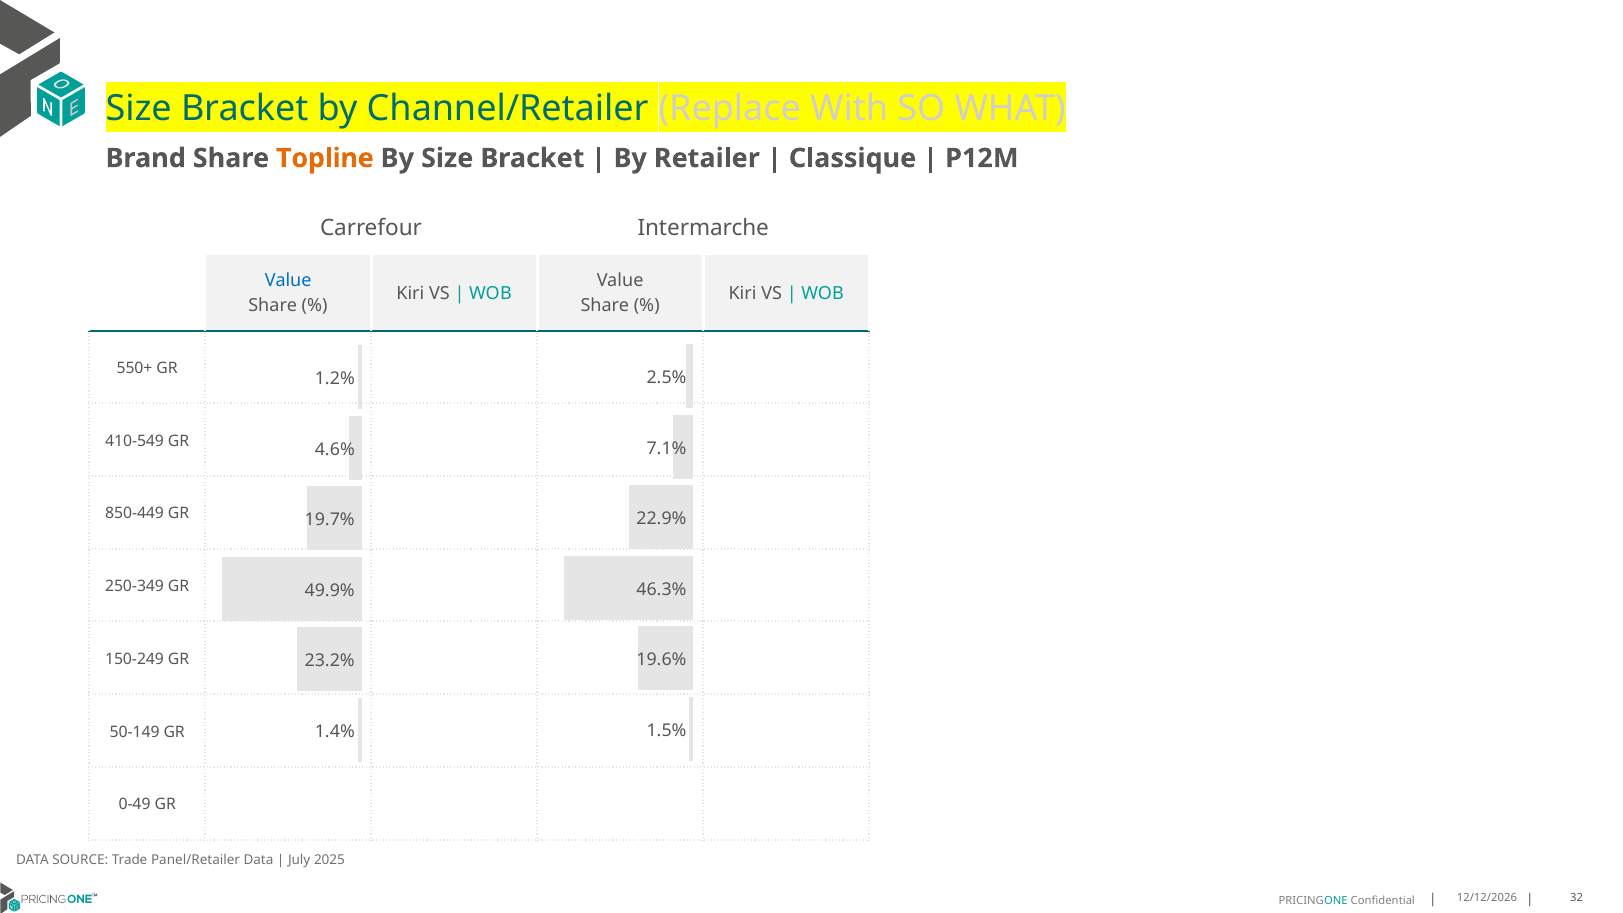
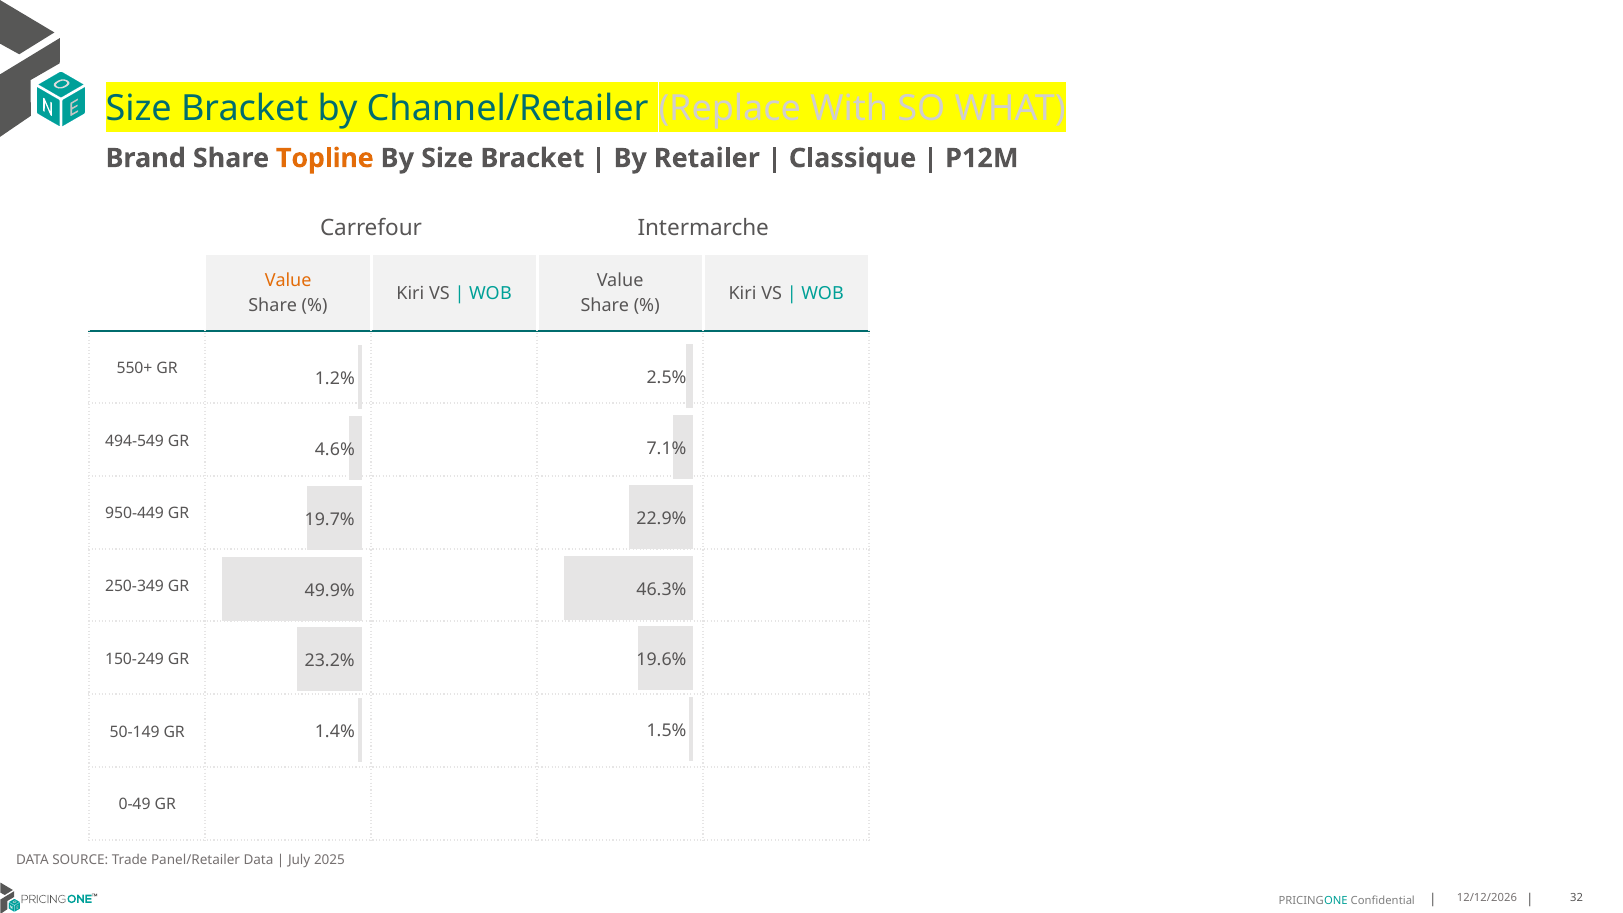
Value at (288, 281) colour: blue -> orange
410-549: 410-549 -> 494-549
850-449: 850-449 -> 950-449
